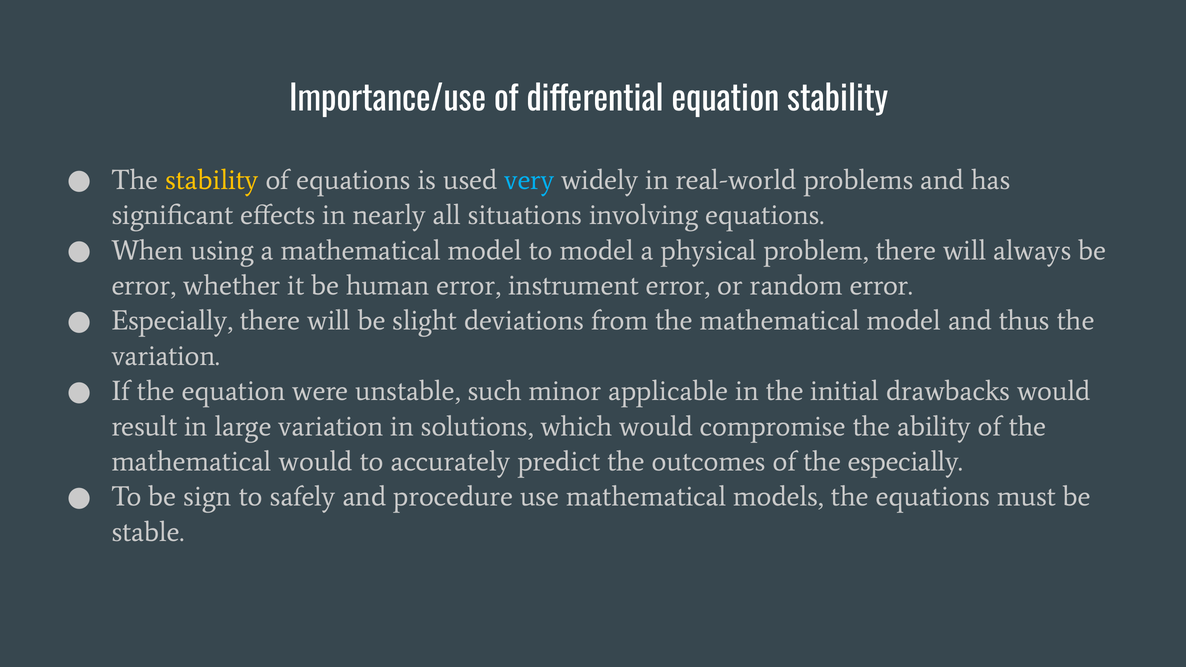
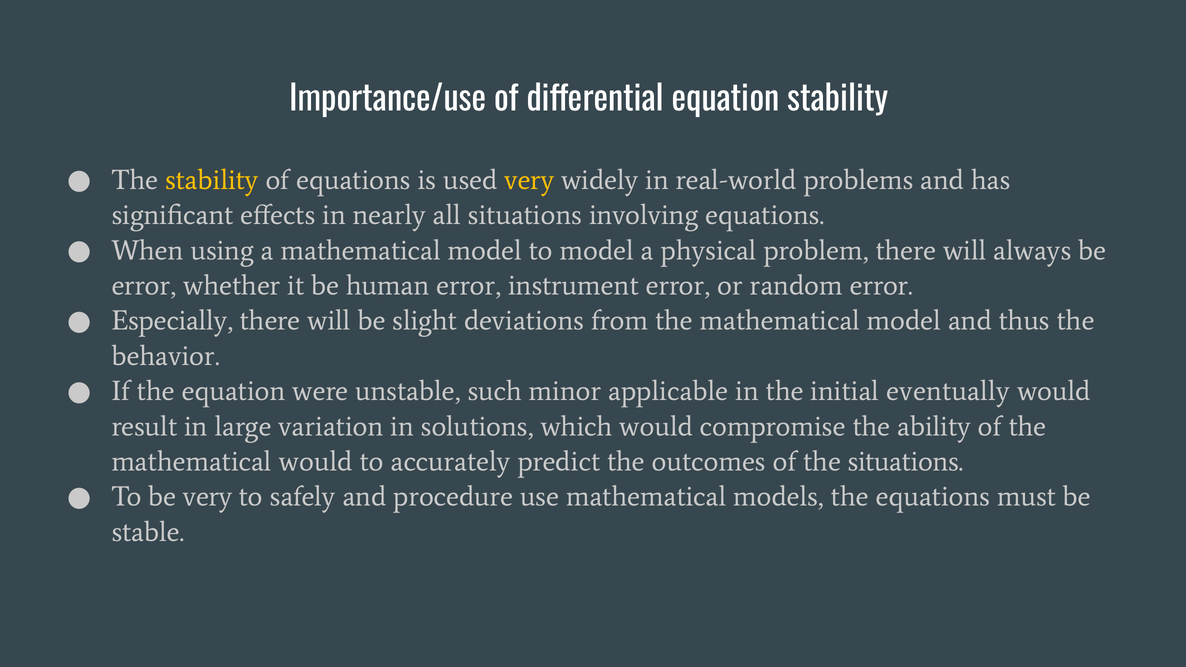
very at (529, 180) colour: light blue -> yellow
variation at (166, 356): variation -> behavior
drawbacks: drawbacks -> eventually
the especially: especially -> situations
be sign: sign -> very
